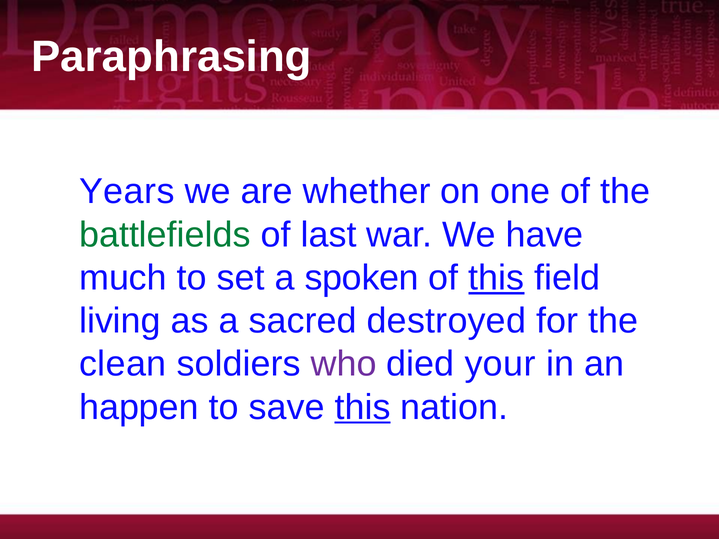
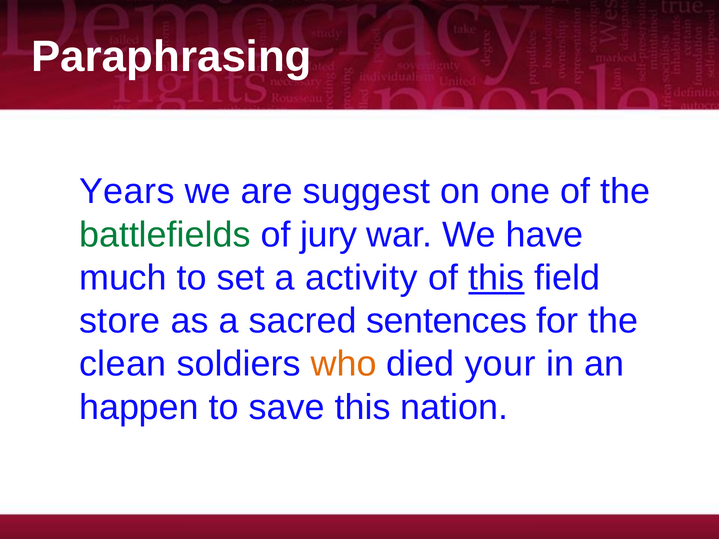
whether: whether -> suggest
last: last -> jury
spoken: spoken -> activity
living: living -> store
destroyed: destroyed -> sentences
who colour: purple -> orange
this at (363, 407) underline: present -> none
